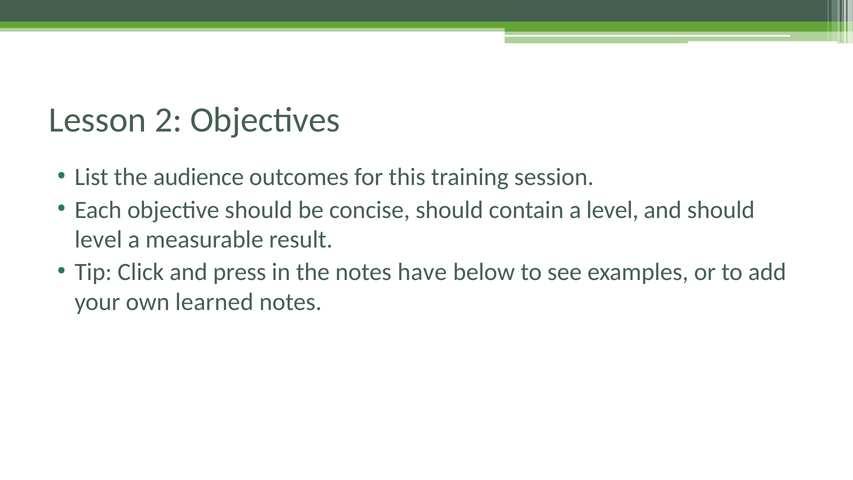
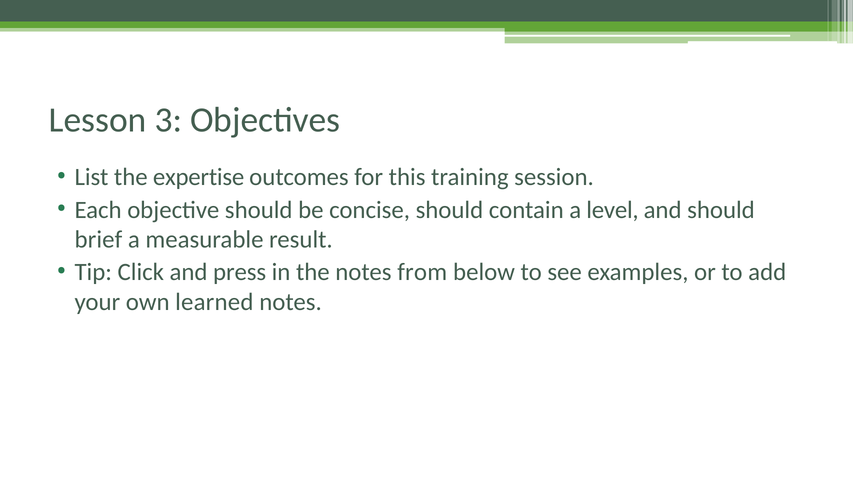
2: 2 -> 3
audience: audience -> expertise
level at (98, 240): level -> brief
have: have -> from
